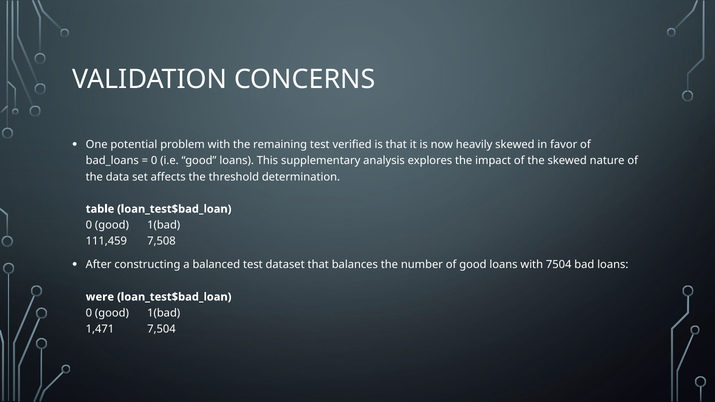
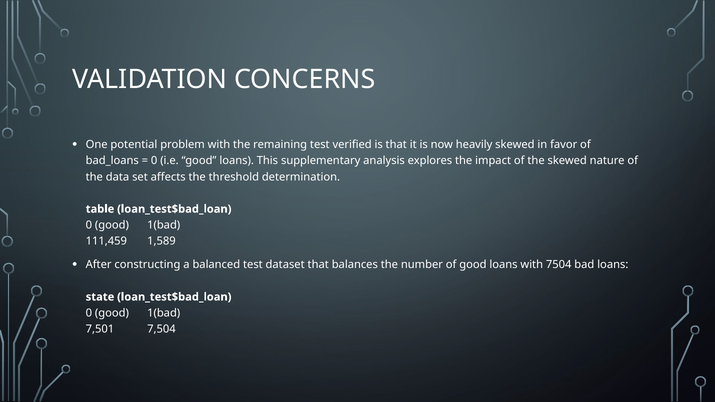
7,508: 7,508 -> 1,589
were: were -> state
1,471: 1,471 -> 7,501
